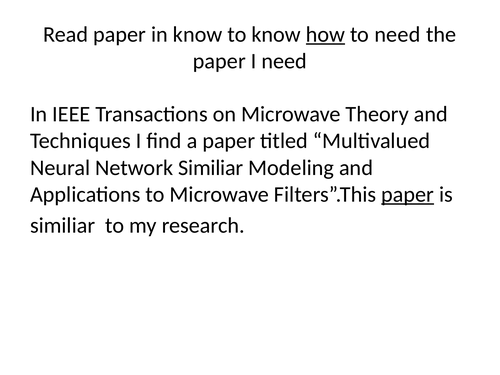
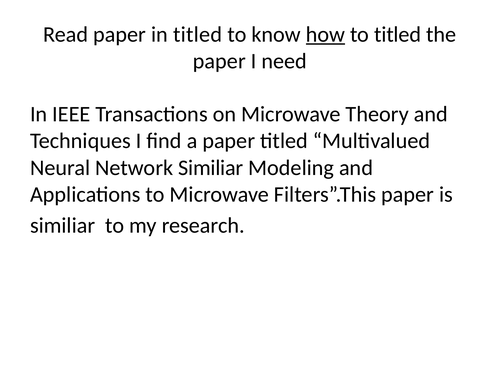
in know: know -> titled
to need: need -> titled
paper at (408, 194) underline: present -> none
